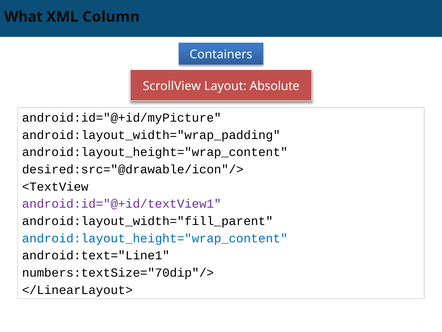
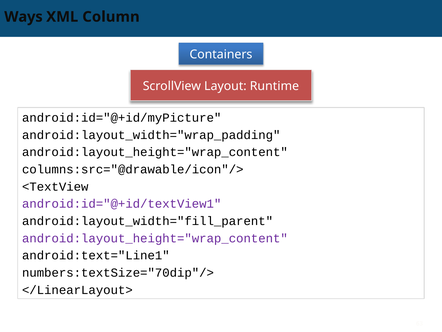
What: What -> Ways
Absolute: Absolute -> Runtime
desired:src="@drawable/icon"/>: desired:src="@drawable/icon"/> -> columns:src="@drawable/icon"/>
android:layout_height="wrap_content at (155, 238) colour: blue -> purple
